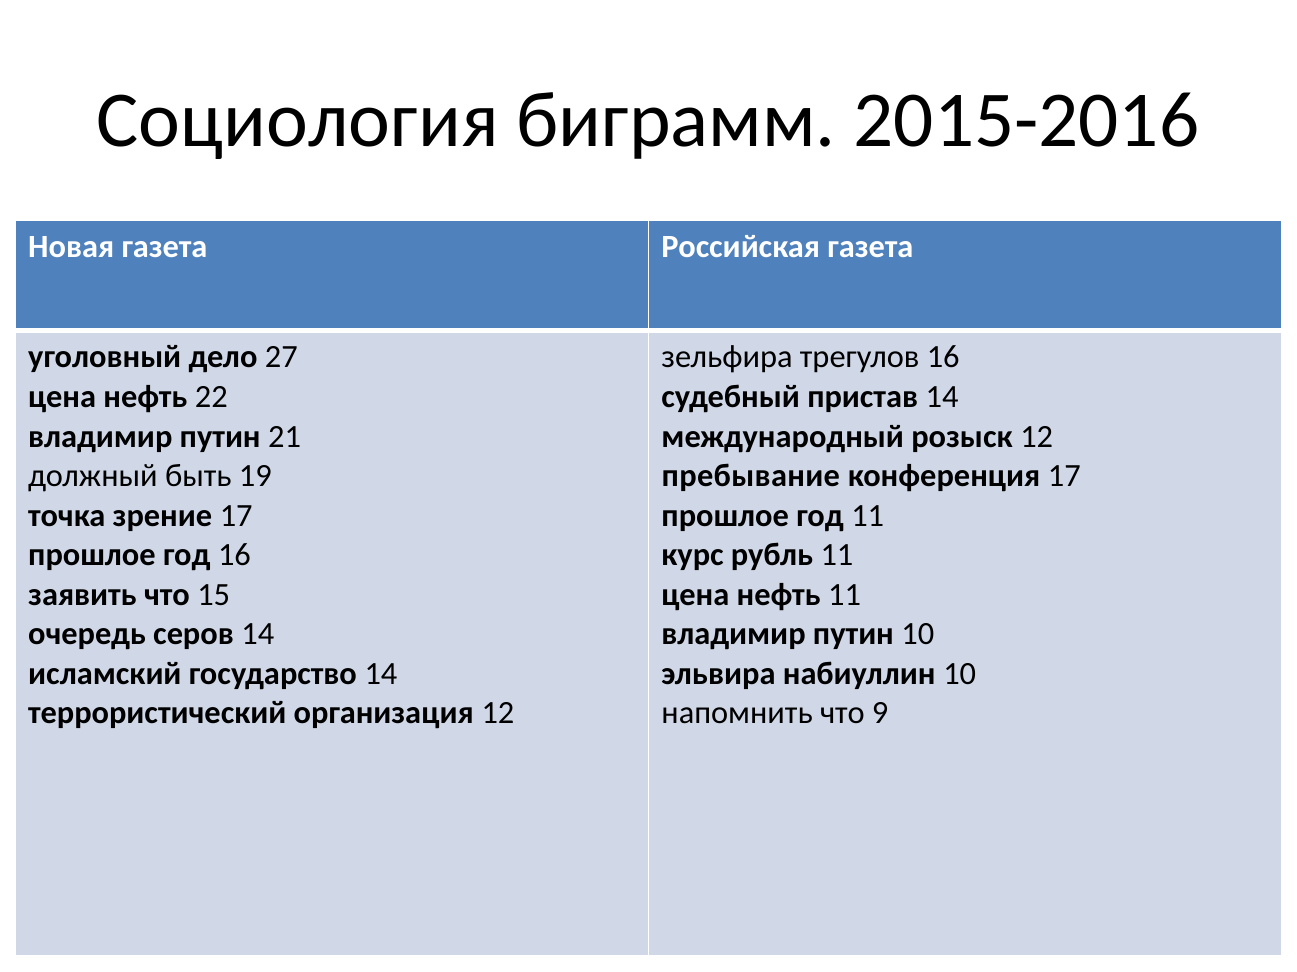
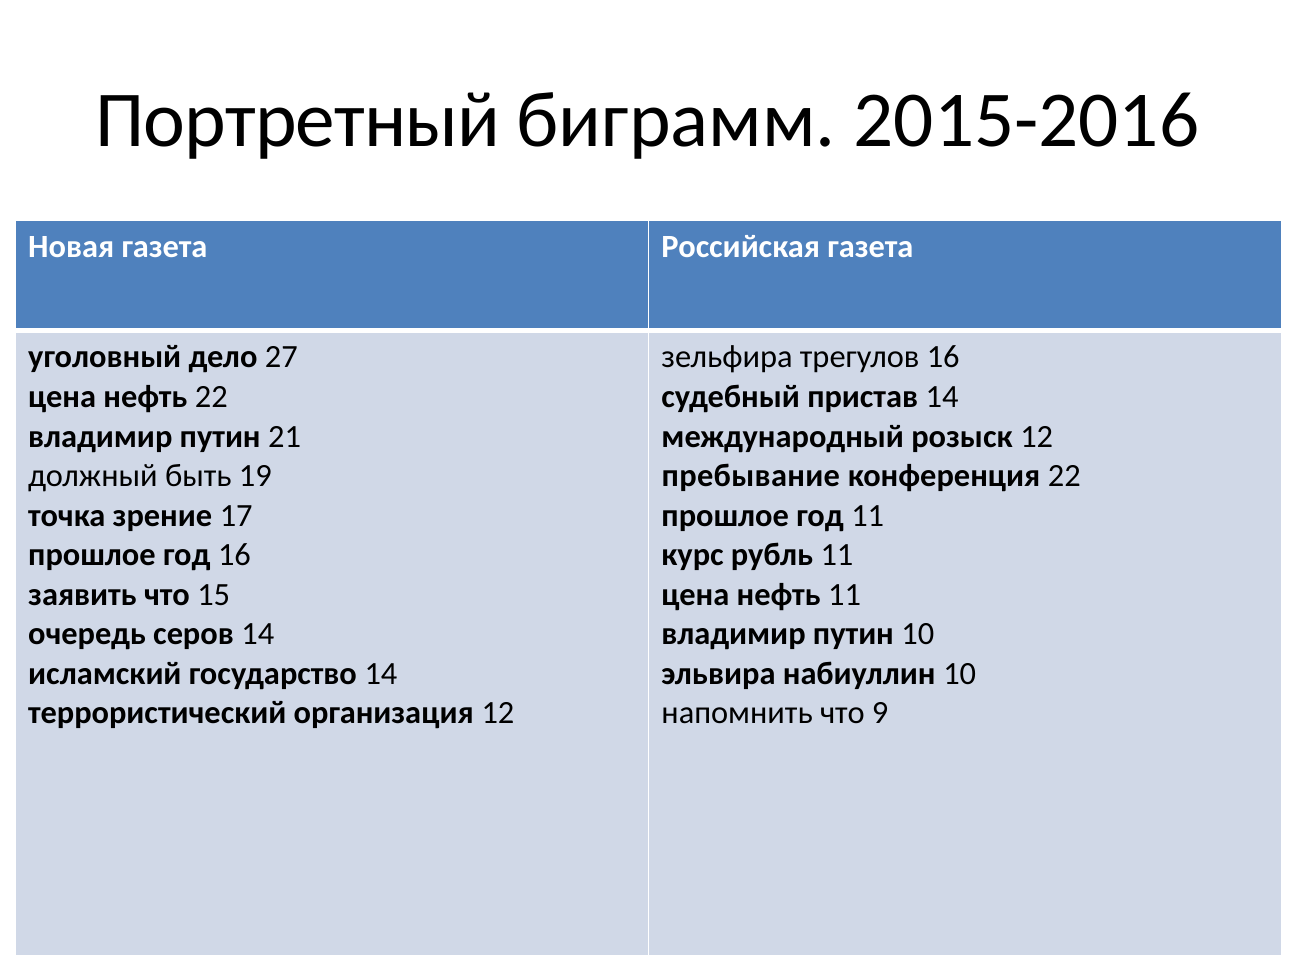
Социология: Социология -> Портретный
конференция 17: 17 -> 22
